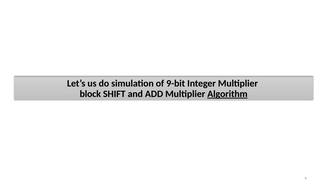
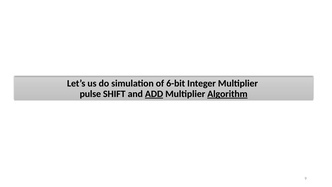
9-bit: 9-bit -> 6-bit
block: block -> pulse
ADD underline: none -> present
